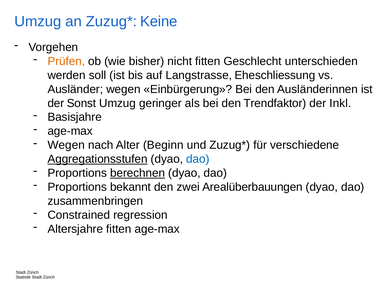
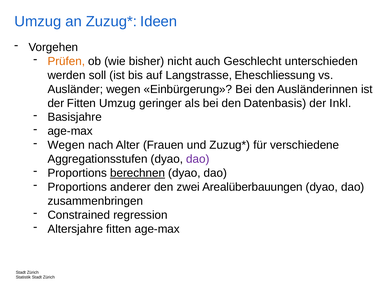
Keine: Keine -> Ideen
nicht fitten: fitten -> auch
der Sonst: Sonst -> Fitten
Trendfaktor: Trendfaktor -> Datenbasis
Beginn: Beginn -> Frauen
Aggregationsstufen underline: present -> none
dao at (198, 159) colour: blue -> purple
bekannt: bekannt -> anderer
